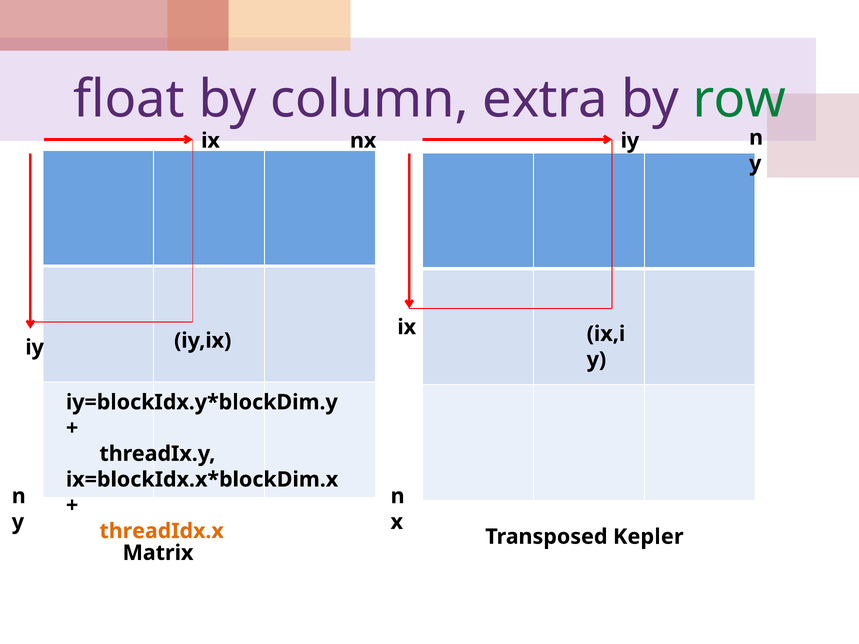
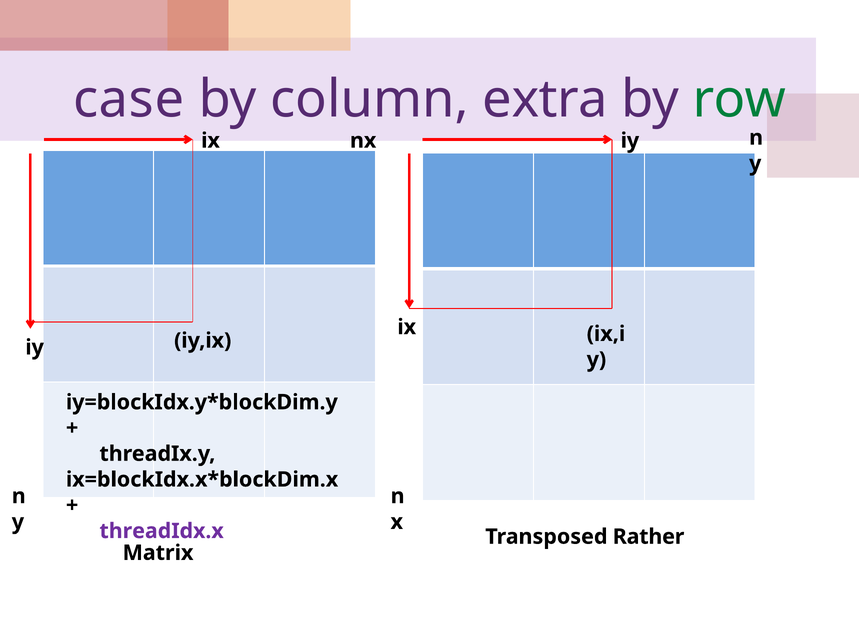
float: float -> case
threadIdx.x colour: orange -> purple
Kepler: Kepler -> Rather
